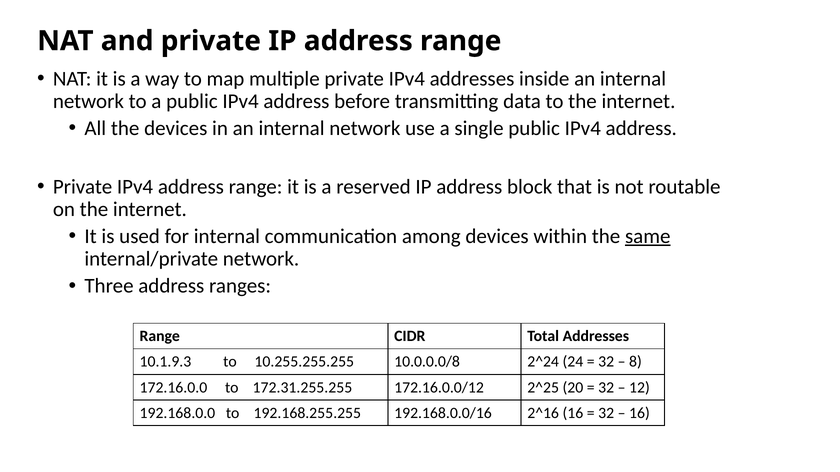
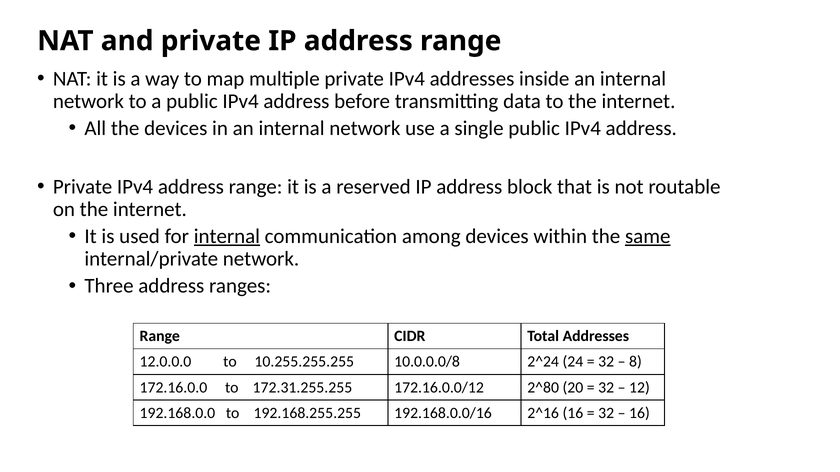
internal at (227, 237) underline: none -> present
10.1.9.3: 10.1.9.3 -> 12.0.0.0
2^25: 2^25 -> 2^80
